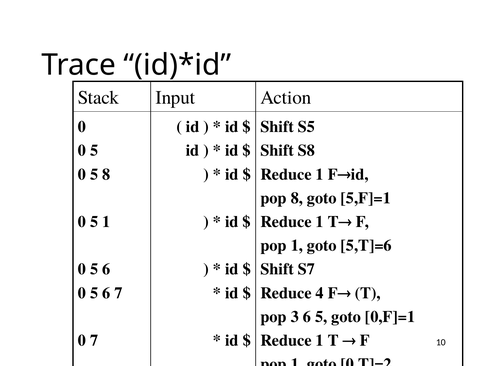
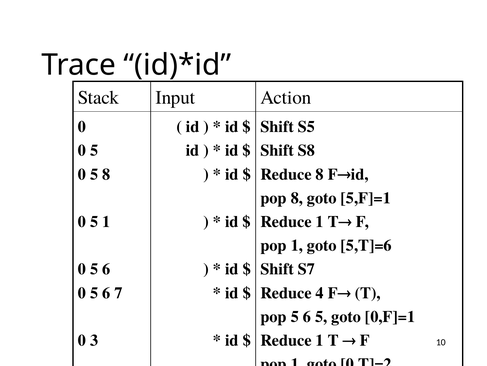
1 at (320, 174): 1 -> 8
pop 3: 3 -> 5
0 7: 7 -> 3
